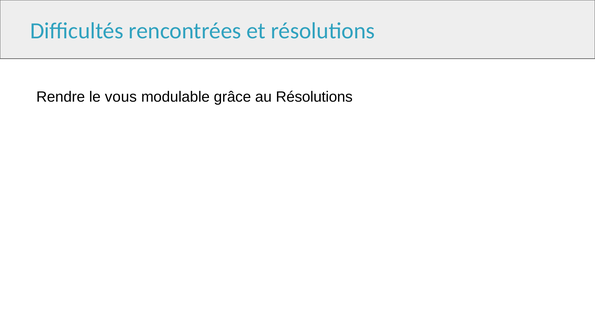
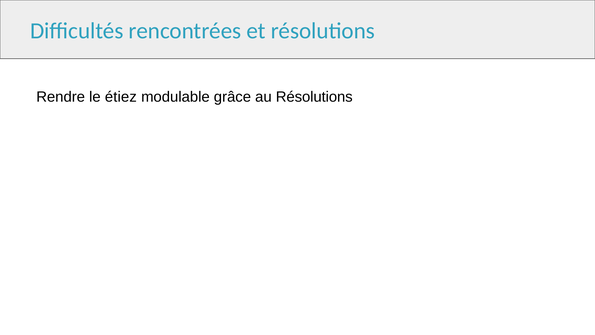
vous: vous -> étiez
